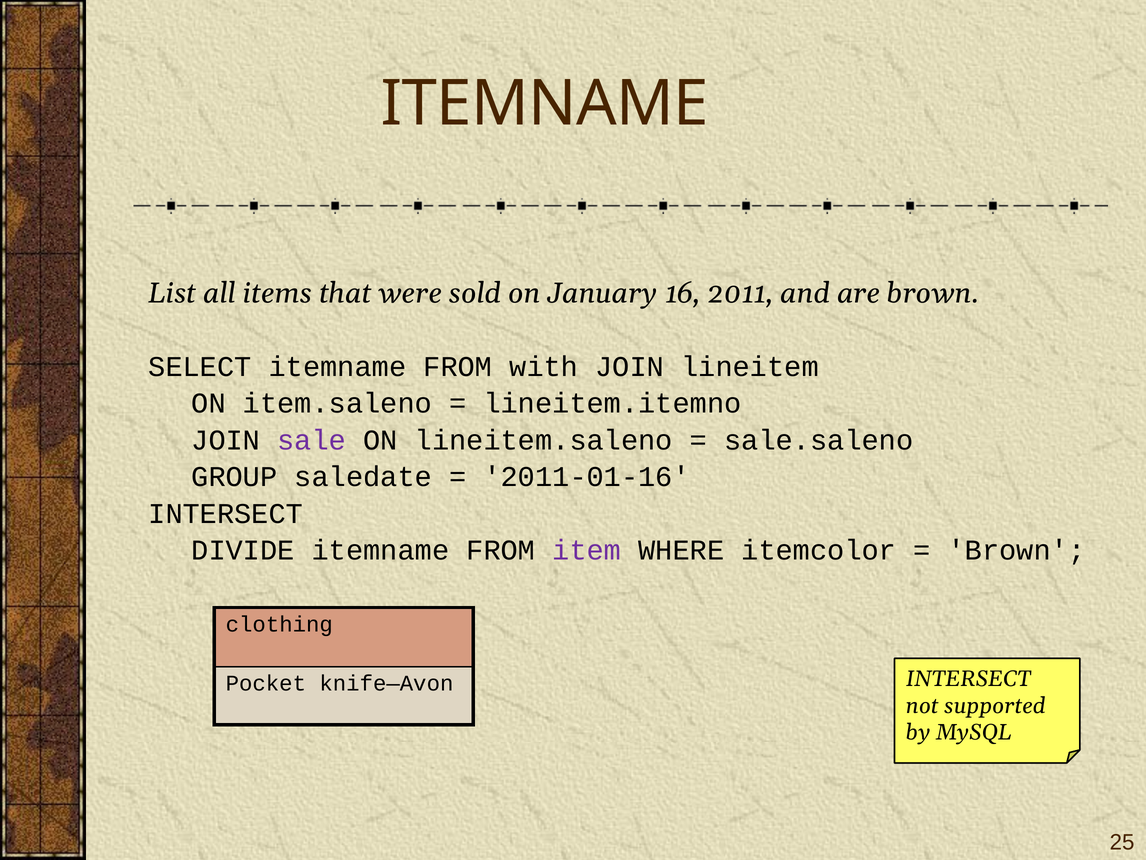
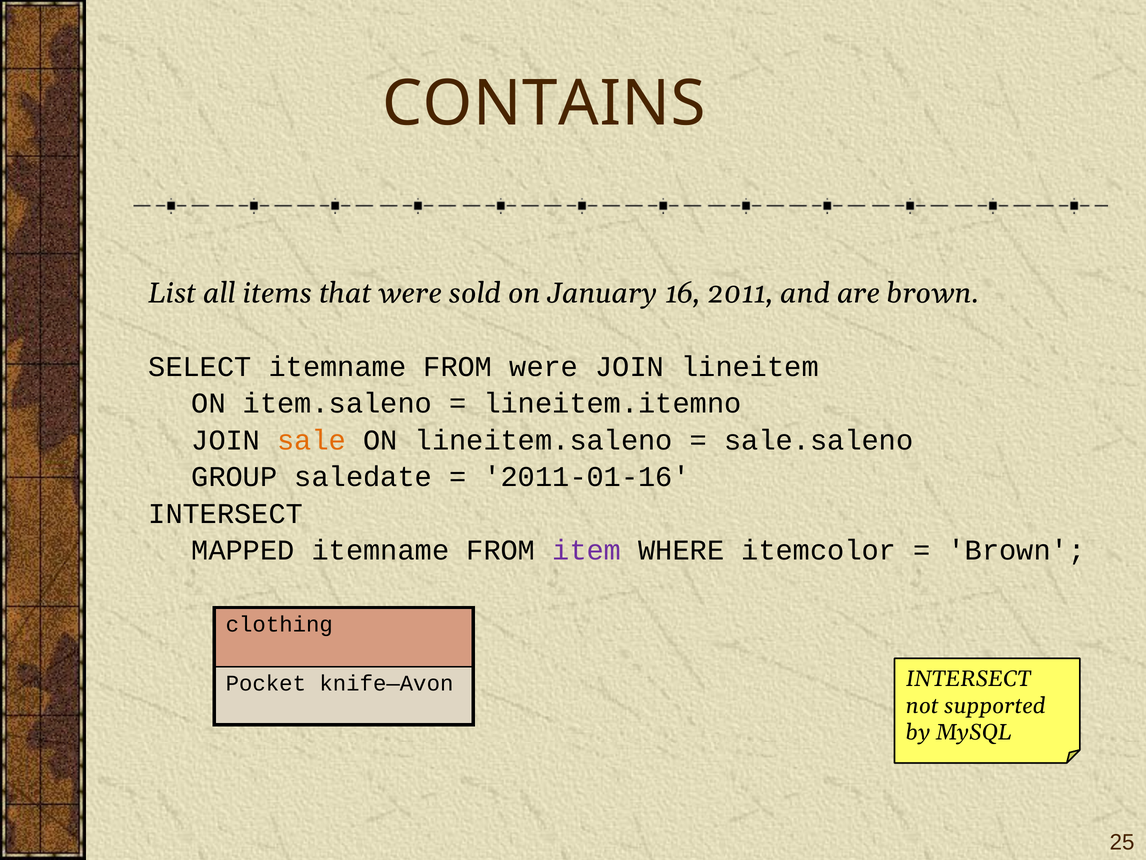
ITEMNAME at (545, 104): ITEMNAME -> CONTAINS
FROM with: with -> were
sale colour: purple -> orange
DIVIDE: DIVIDE -> MAPPED
